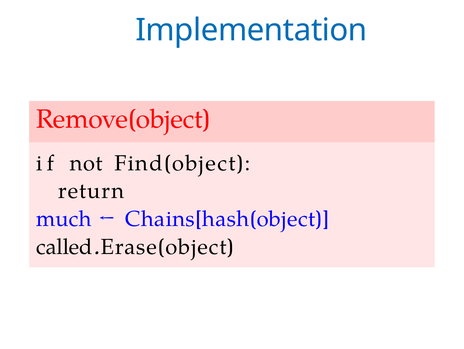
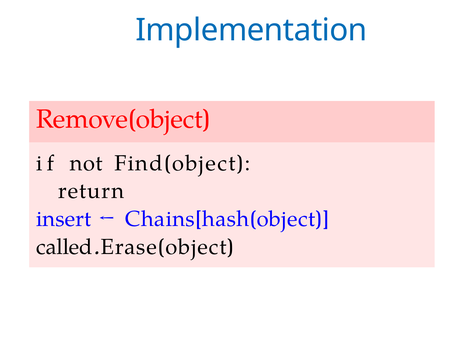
much: much -> insert
